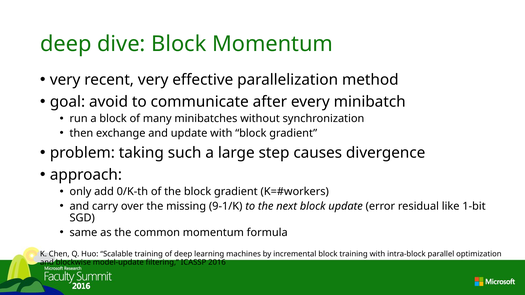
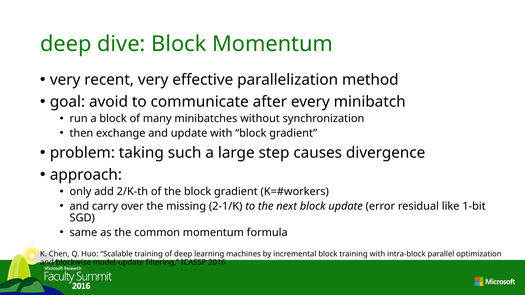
0/K-th: 0/K-th -> 2/K-th
9-1/K: 9-1/K -> 2-1/K
